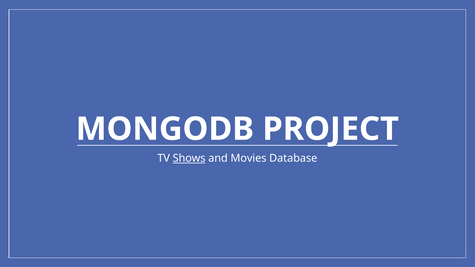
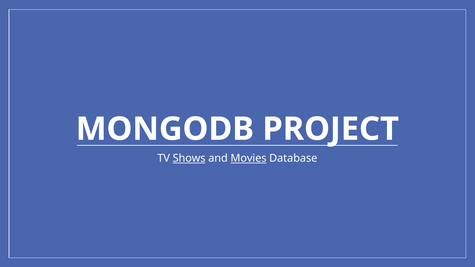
Movies underline: none -> present
